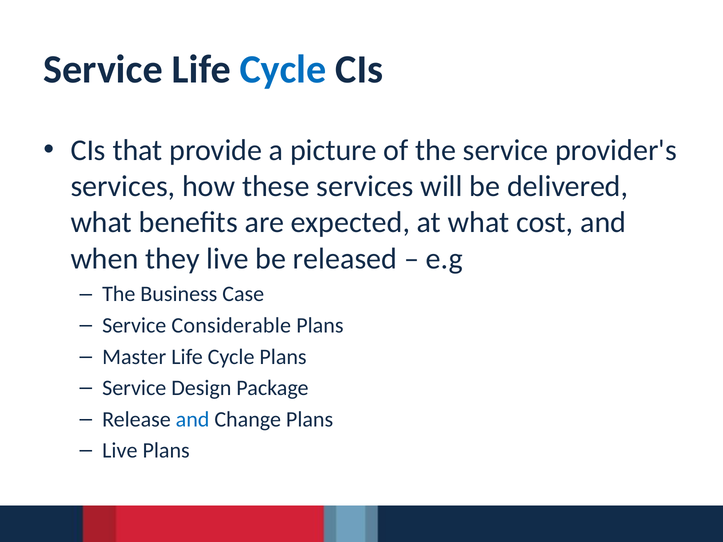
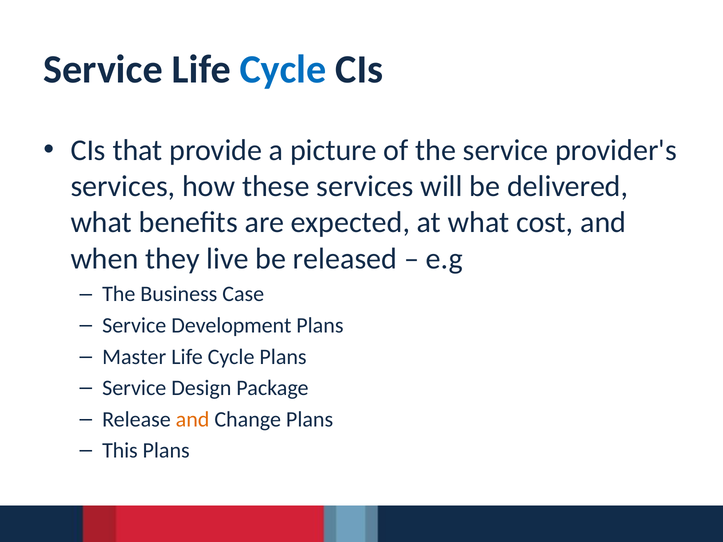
Considerable: Considerable -> Development
and at (193, 420) colour: blue -> orange
Live at (120, 451): Live -> This
